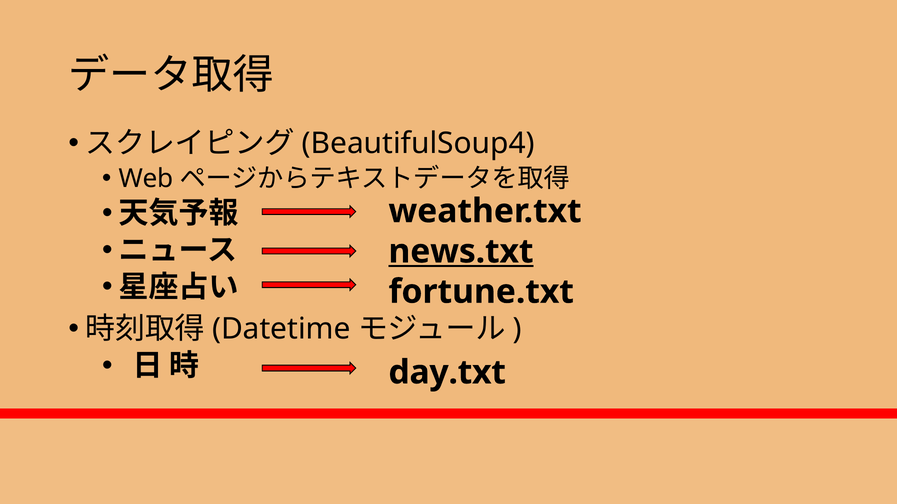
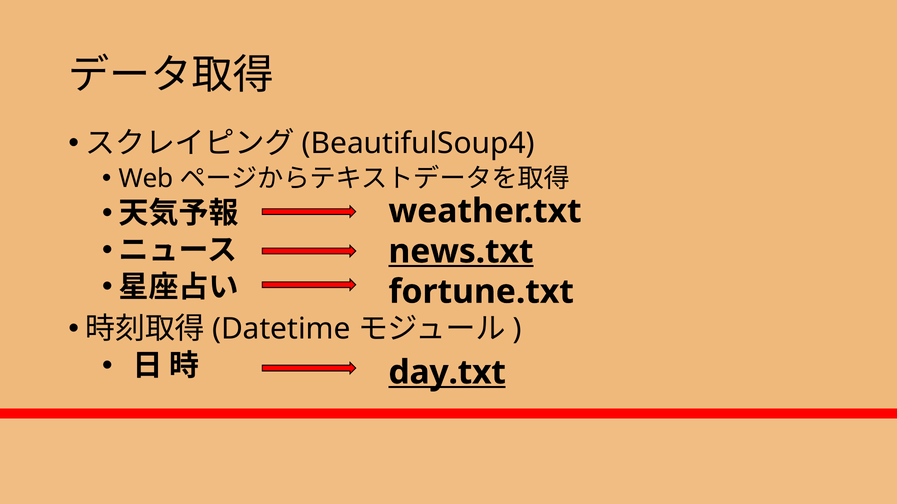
day.txt underline: none -> present
